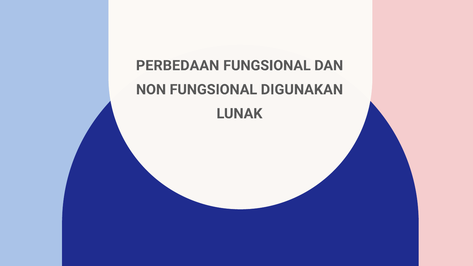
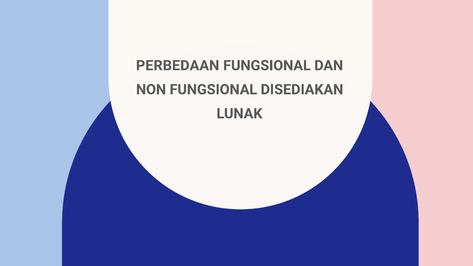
DIGUNAKAN: DIGUNAKAN -> DISEDIAKAN
